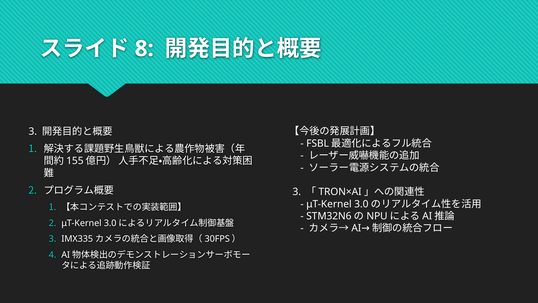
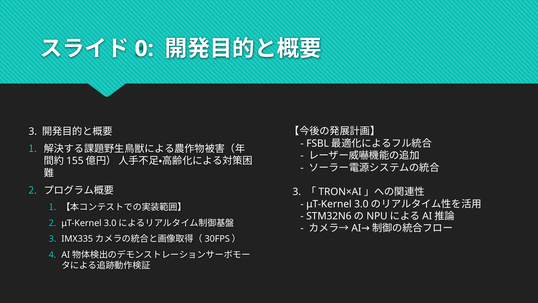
8: 8 -> 0
